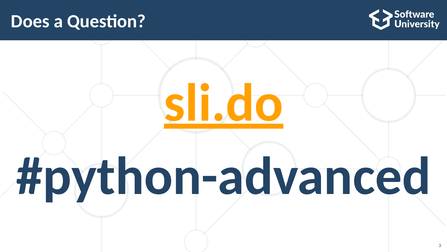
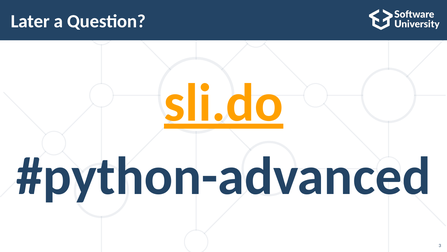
Does: Does -> Later
